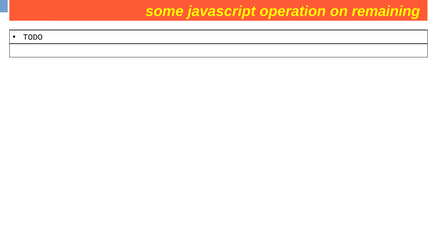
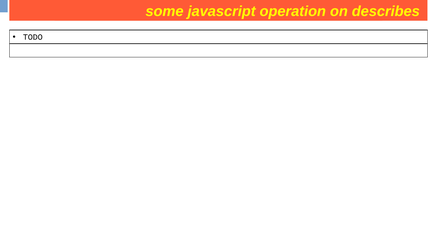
remaining: remaining -> describes
